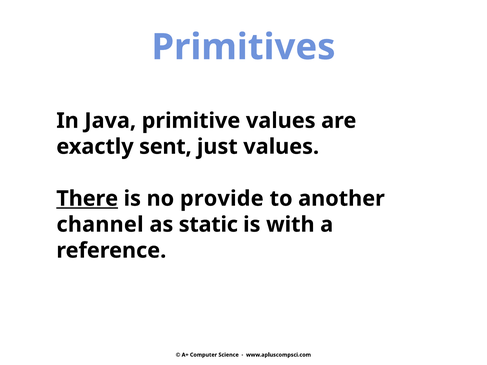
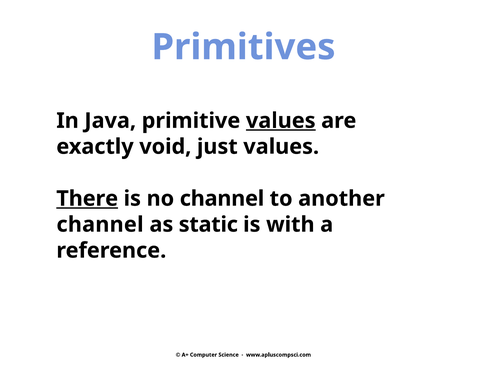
values at (281, 121) underline: none -> present
sent: sent -> void
no provide: provide -> channel
